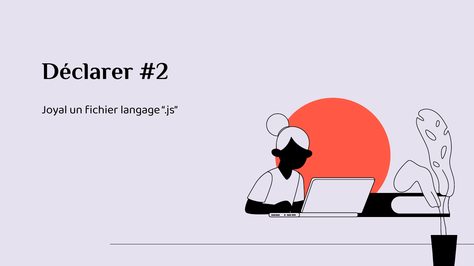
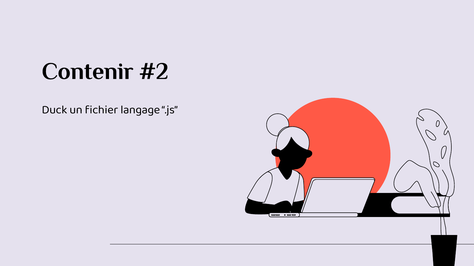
Déclarer: Déclarer -> Contenir
Joyal: Joyal -> Duck
